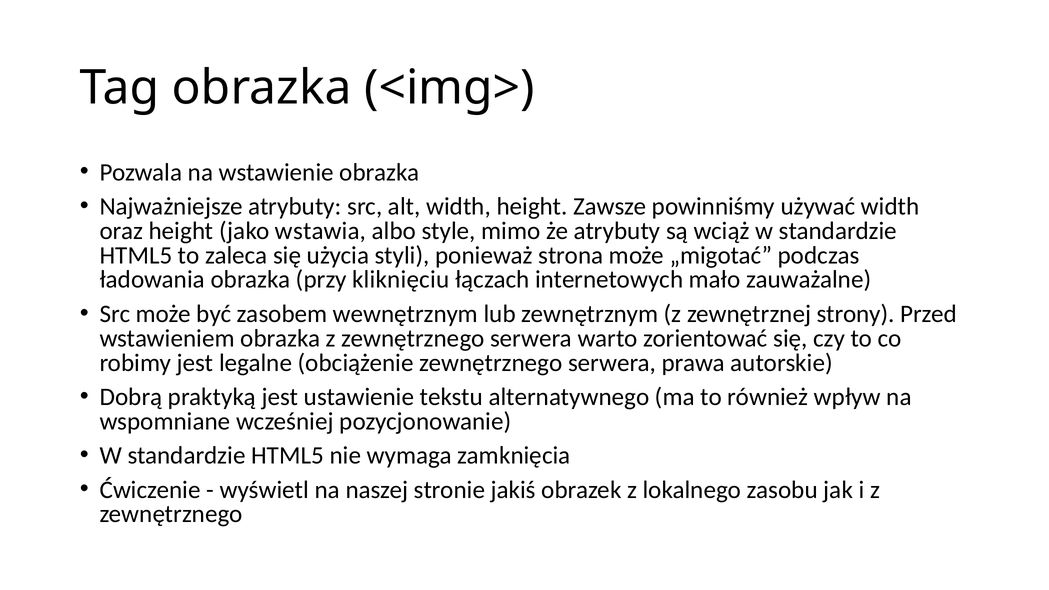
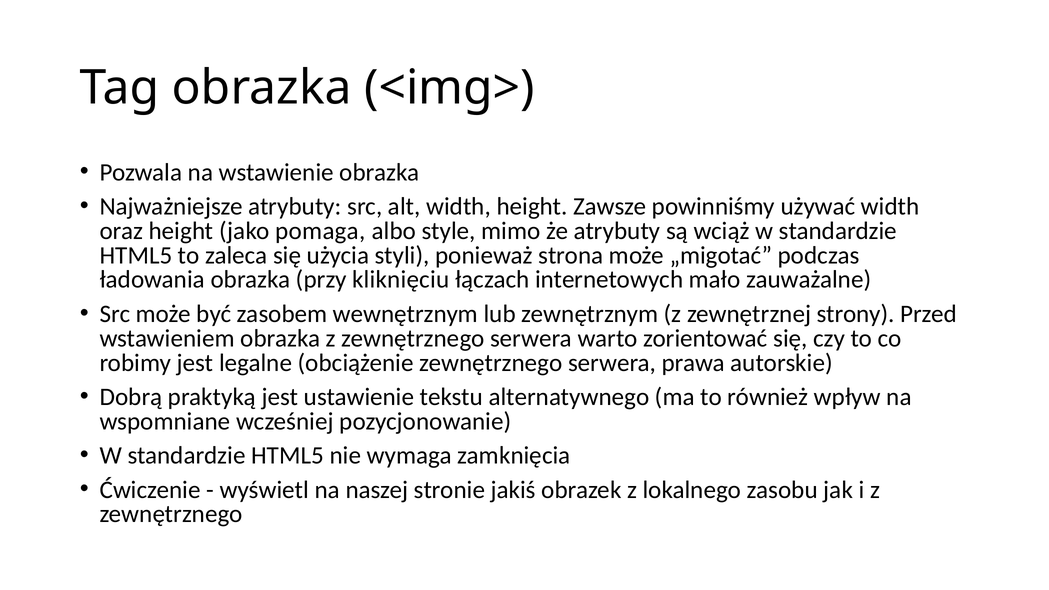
wstawia: wstawia -> pomaga
